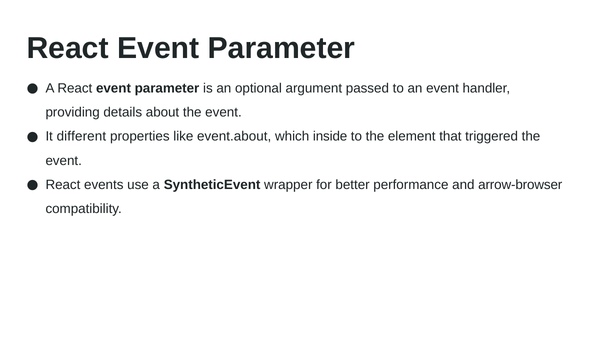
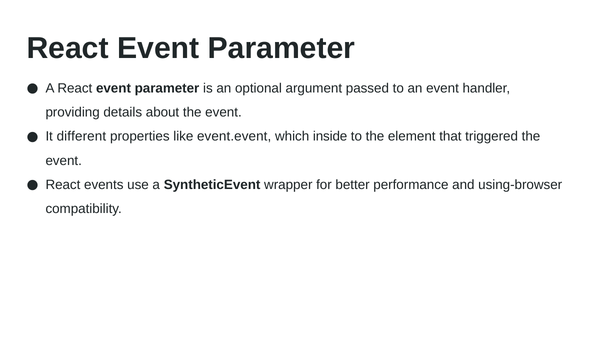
event.about: event.about -> event.event
arrow-browser: arrow-browser -> using-browser
